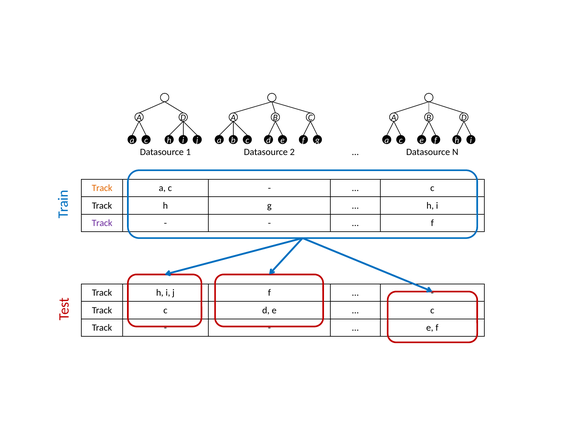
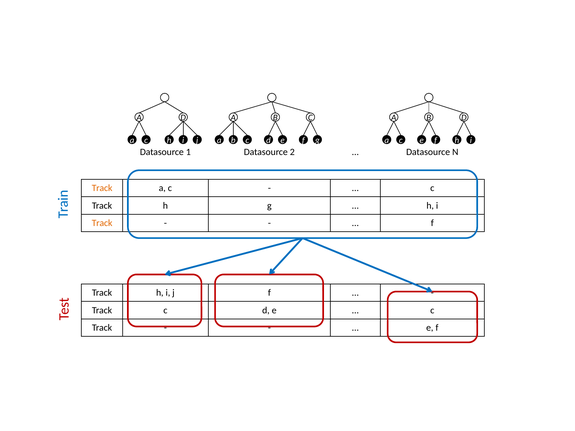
Track at (102, 223) colour: purple -> orange
